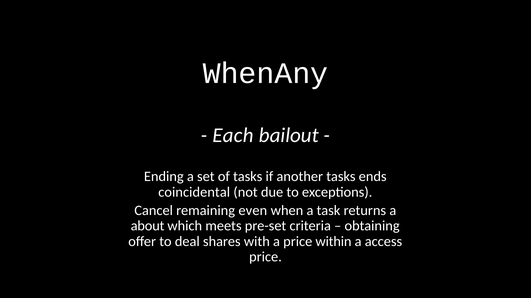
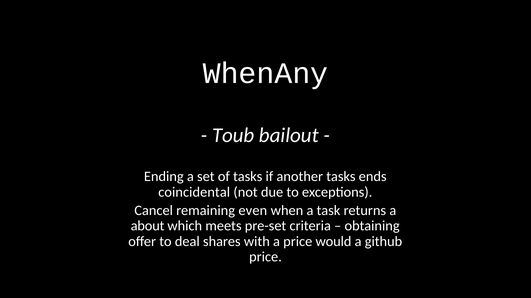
Each: Each -> Toub
within: within -> would
access: access -> github
